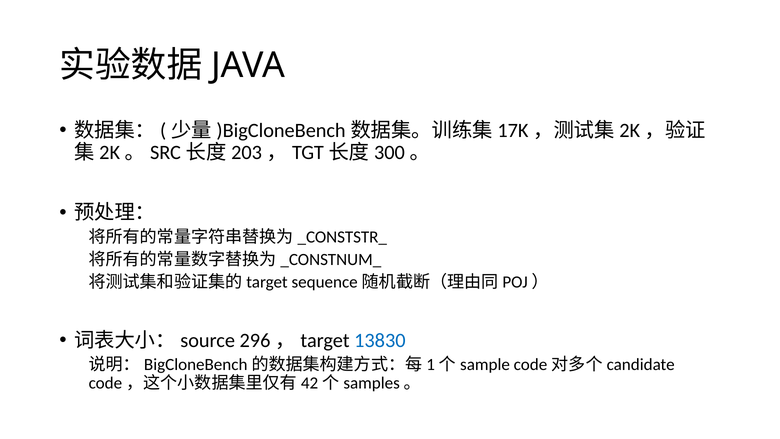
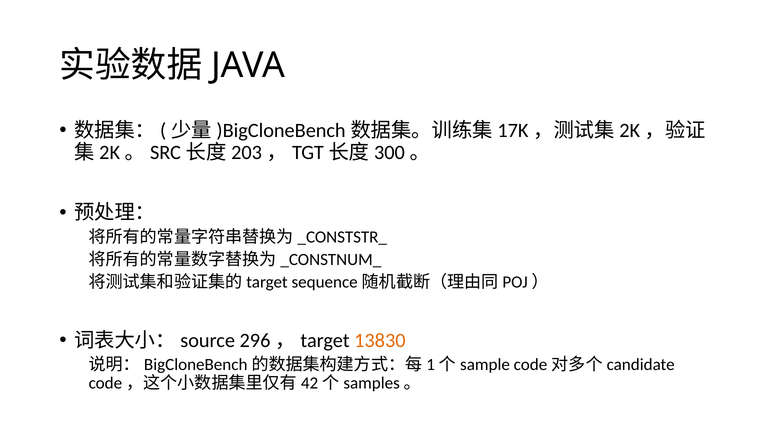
13830 colour: blue -> orange
